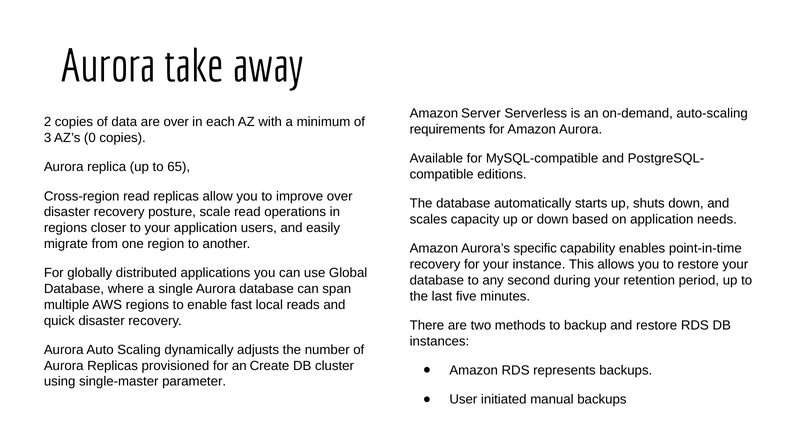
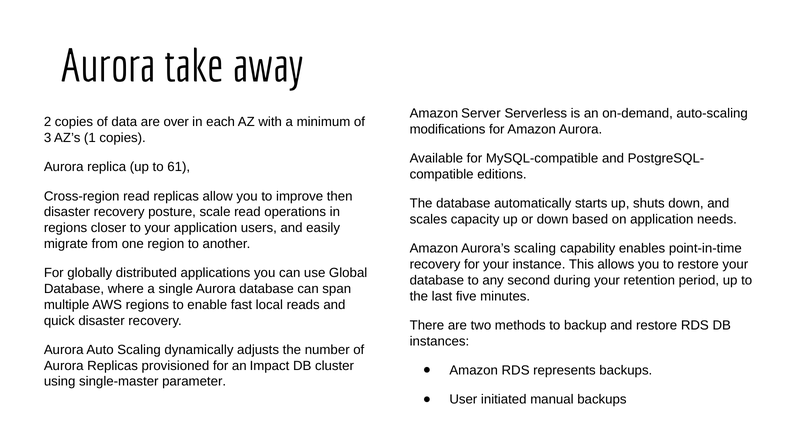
requirements: requirements -> modifications
0: 0 -> 1
65: 65 -> 61
improve over: over -> then
Aurora’s specific: specific -> scaling
Create: Create -> Impact
